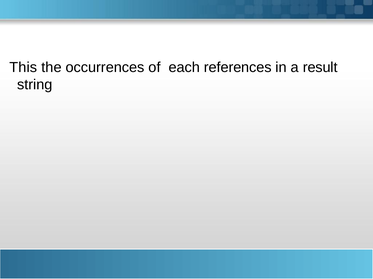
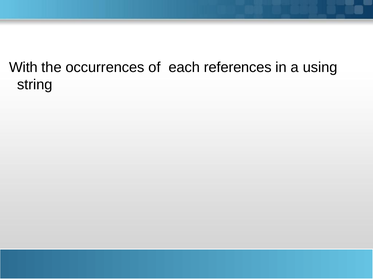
This: This -> With
result: result -> using
